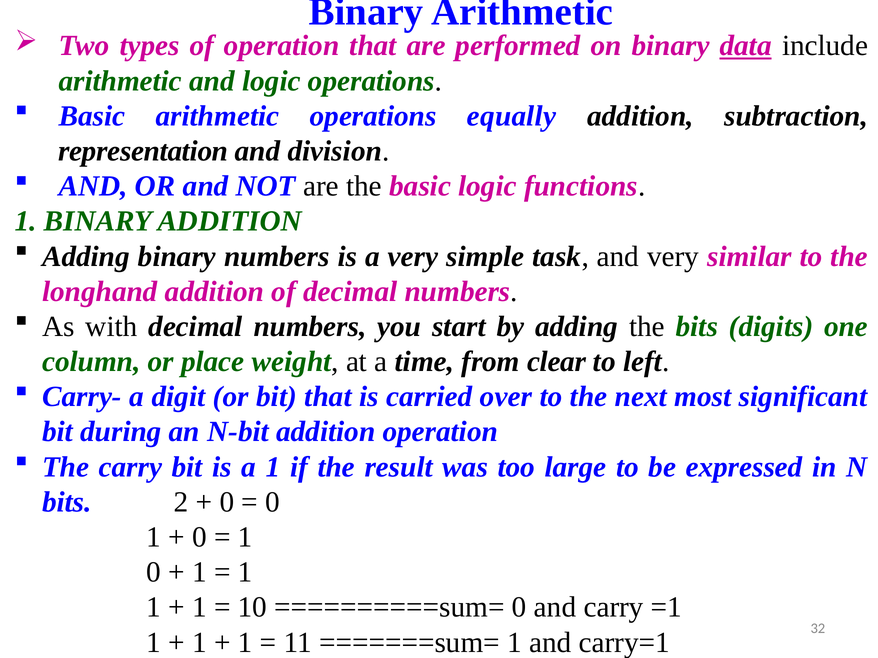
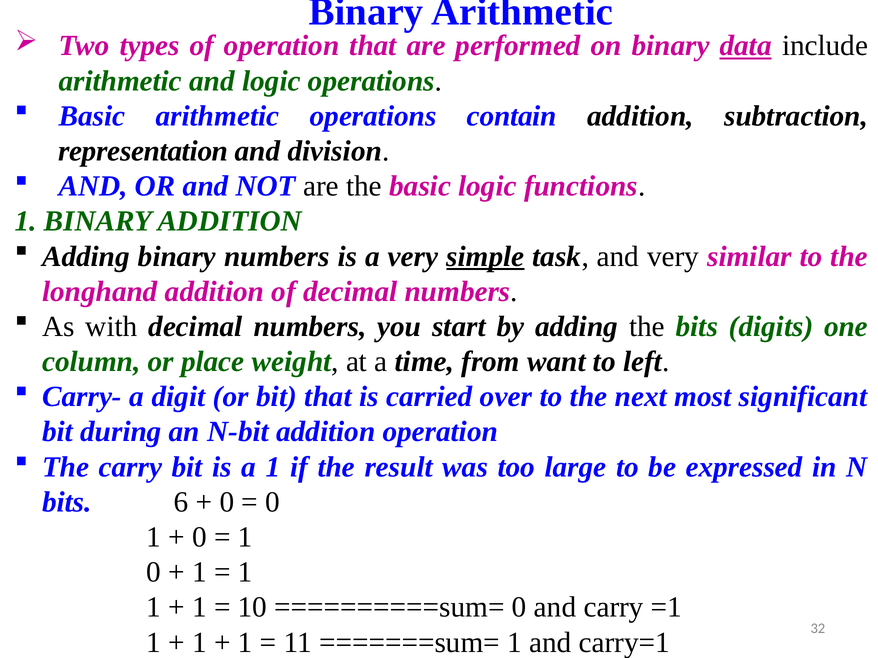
equally: equally -> contain
simple underline: none -> present
clear: clear -> want
2: 2 -> 6
